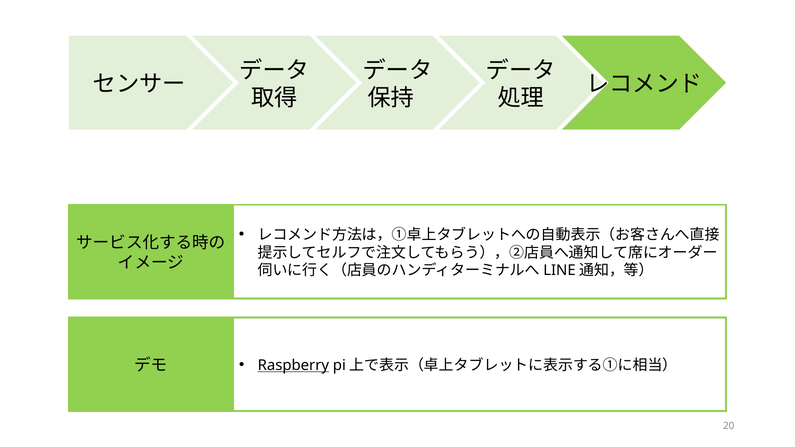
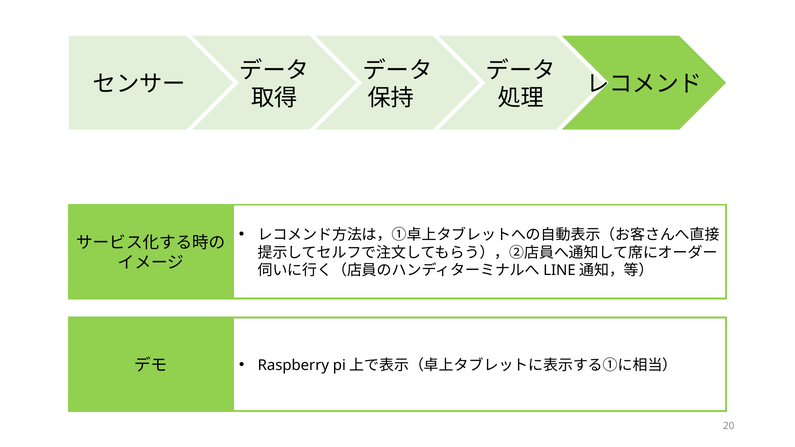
Raspberry underline: present -> none
